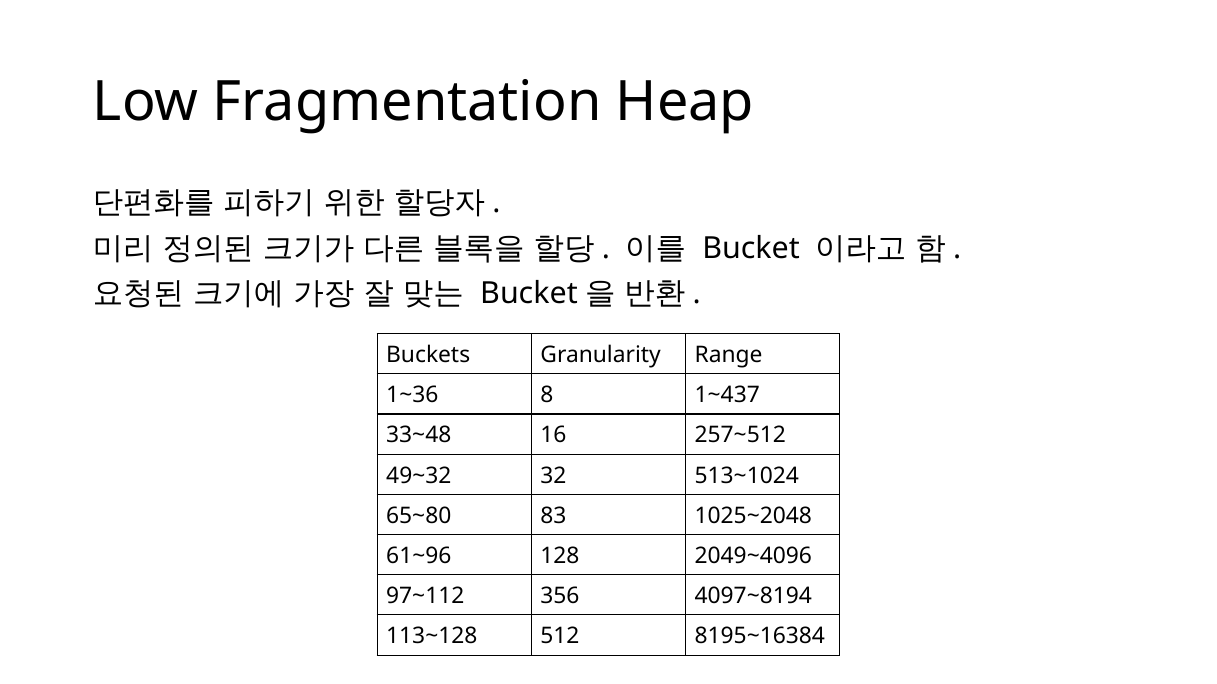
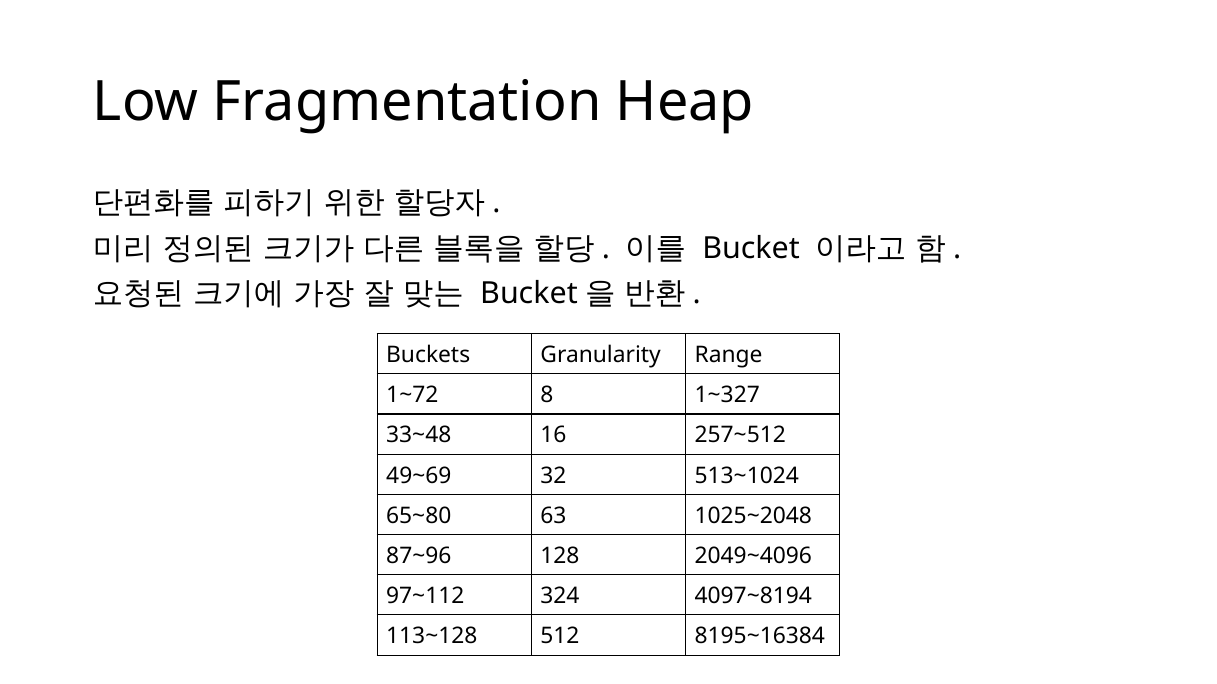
1~36: 1~36 -> 1~72
1~437: 1~437 -> 1~327
49~32: 49~32 -> 49~69
83: 83 -> 63
61~96: 61~96 -> 87~96
356: 356 -> 324
